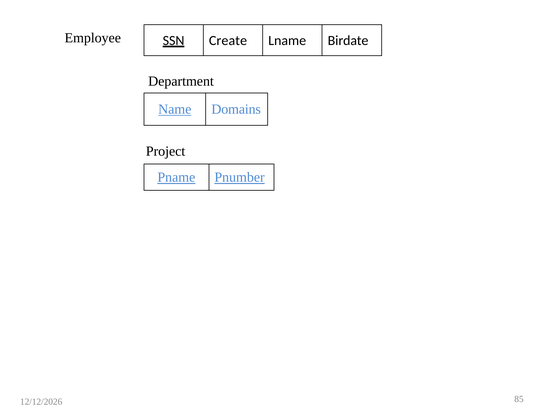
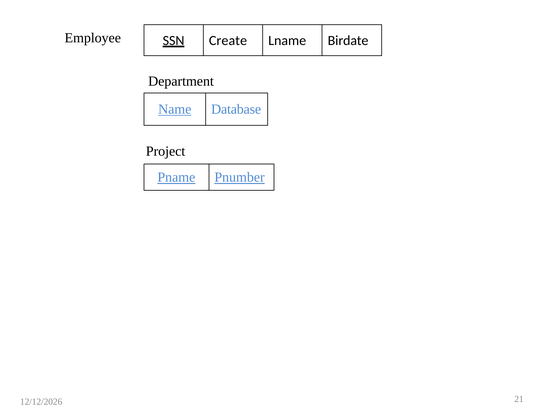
Domains: Domains -> Database
85: 85 -> 21
